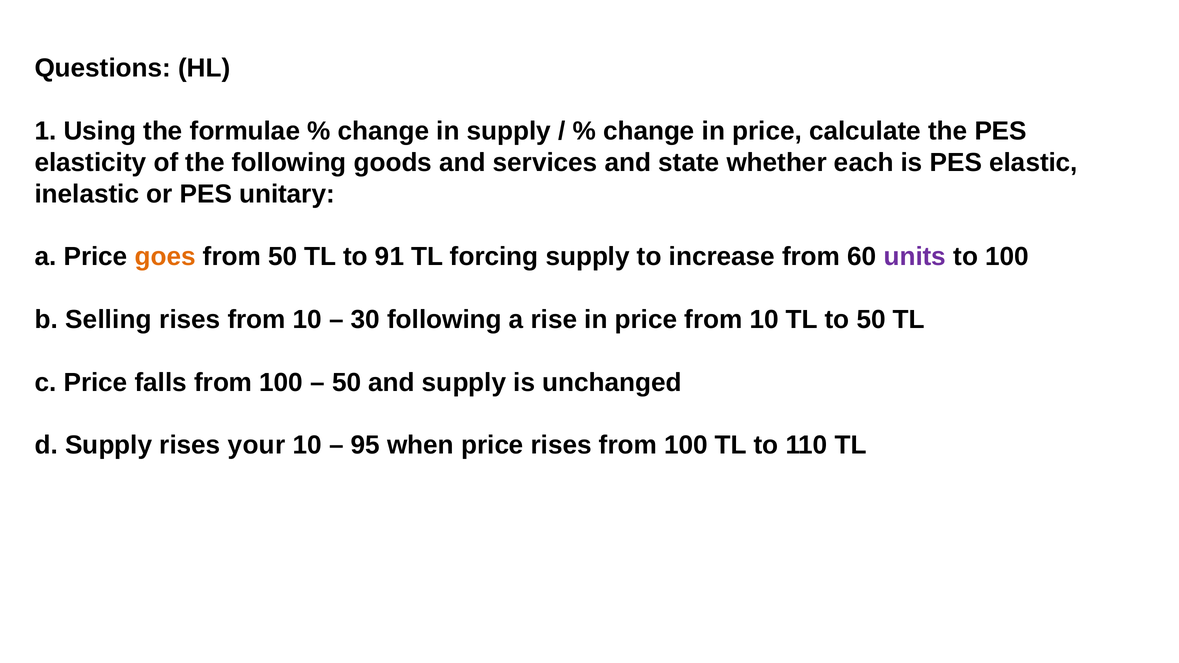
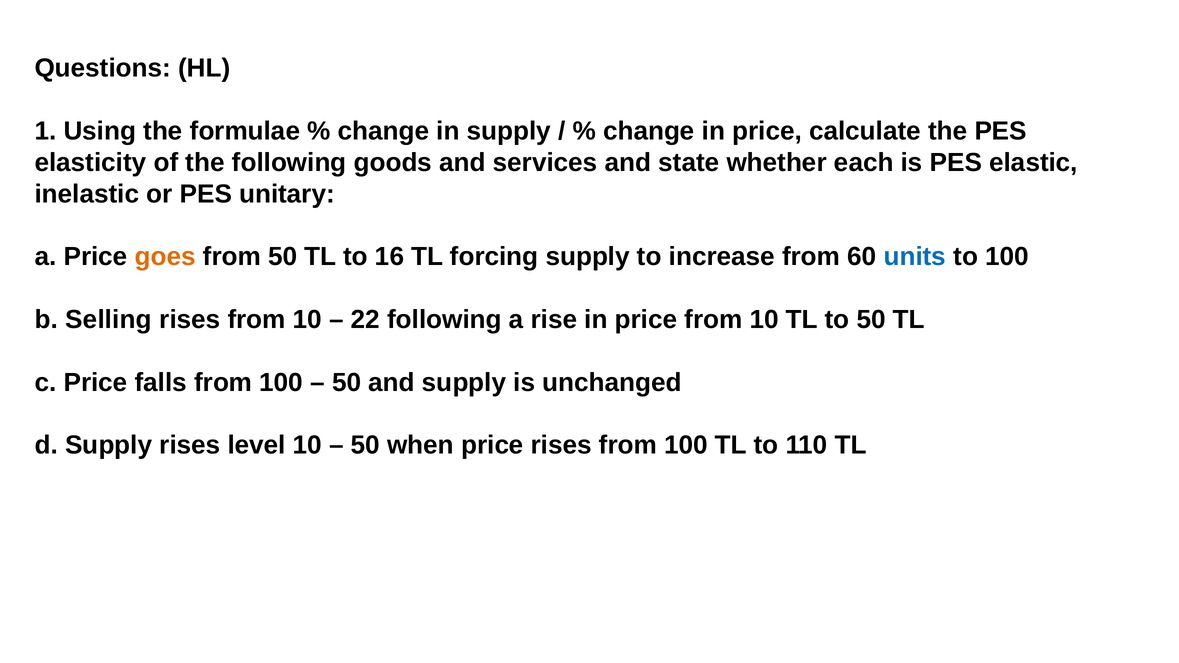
91: 91 -> 16
units colour: purple -> blue
30: 30 -> 22
your: your -> level
95 at (365, 445): 95 -> 50
